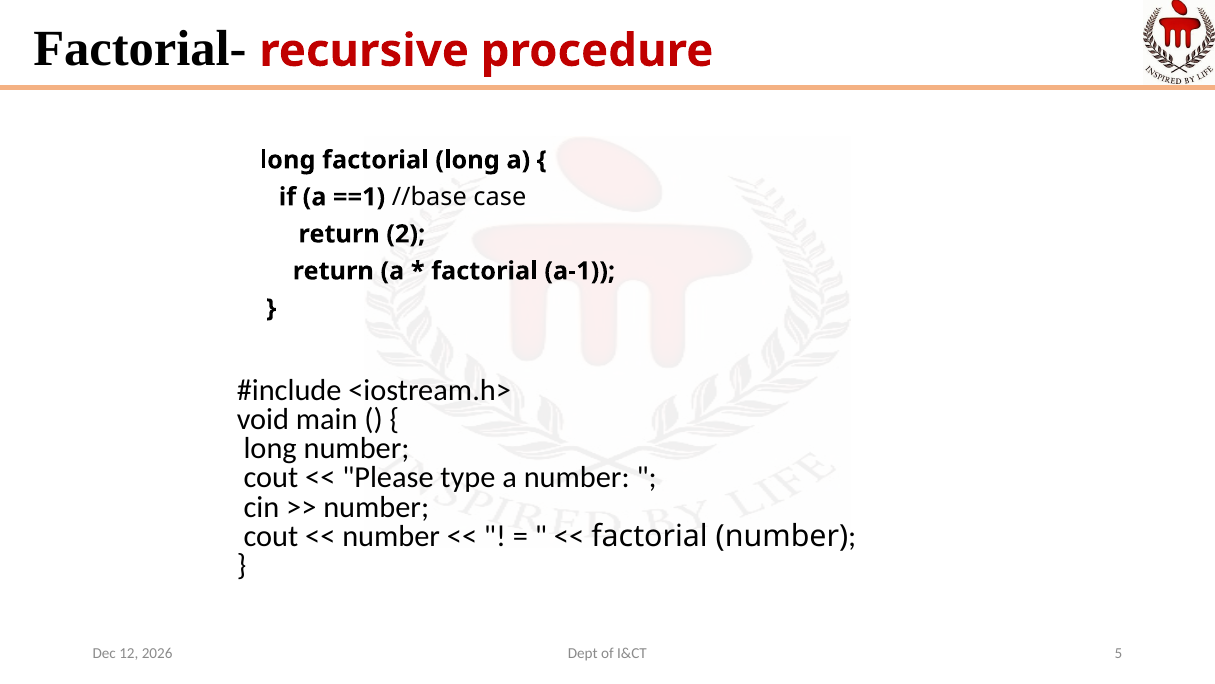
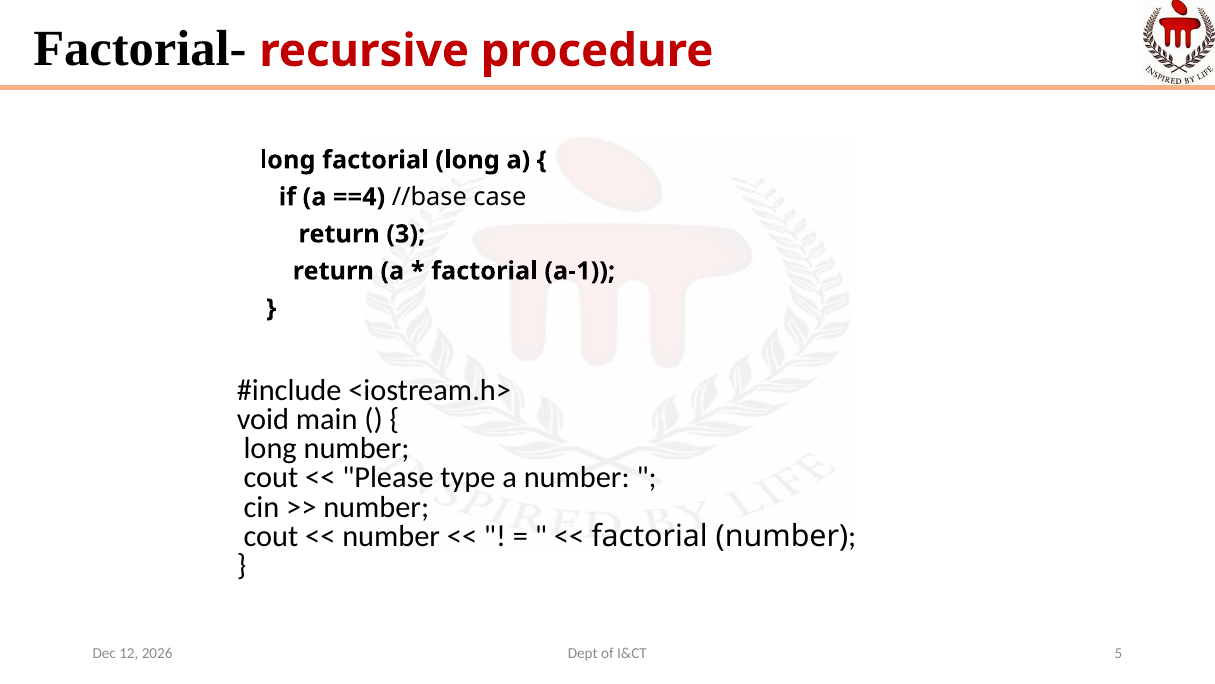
==1: ==1 -> ==4
2: 2 -> 3
